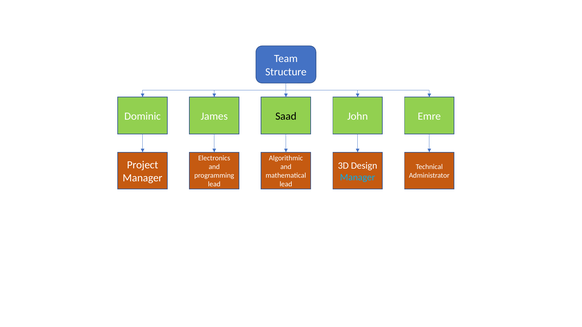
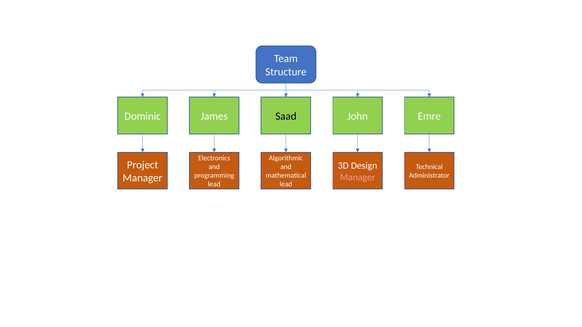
Manager at (358, 177) colour: light blue -> pink
